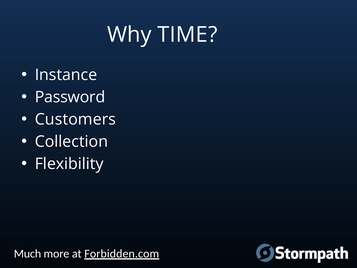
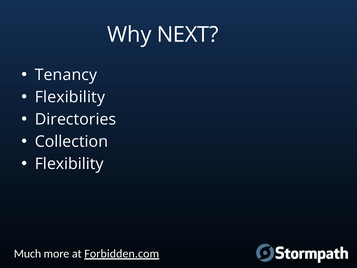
TIME: TIME -> NEXT
Instance: Instance -> Tenancy
Password at (70, 97): Password -> Flexibility
Customers: Customers -> Directories
